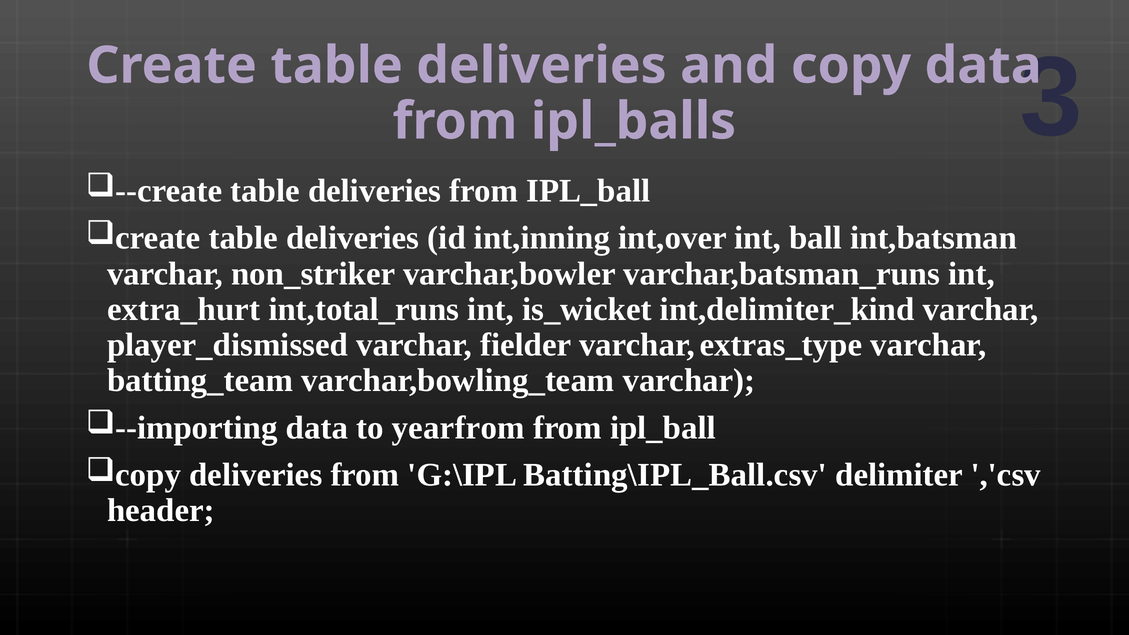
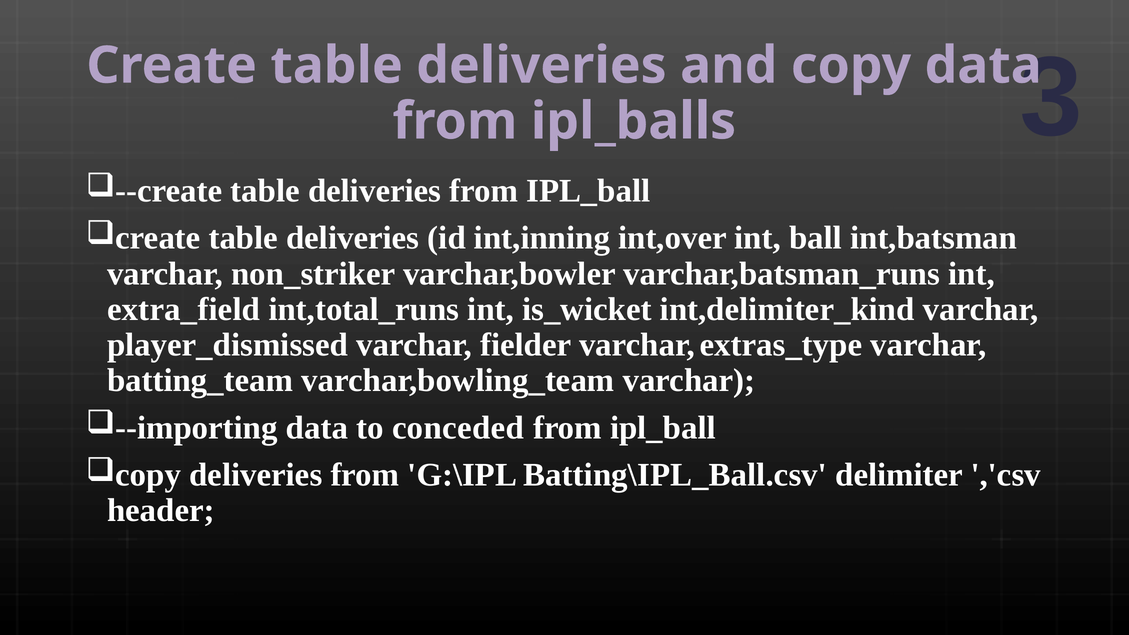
extra_hurt: extra_hurt -> extra_field
yearfrom: yearfrom -> conceded
